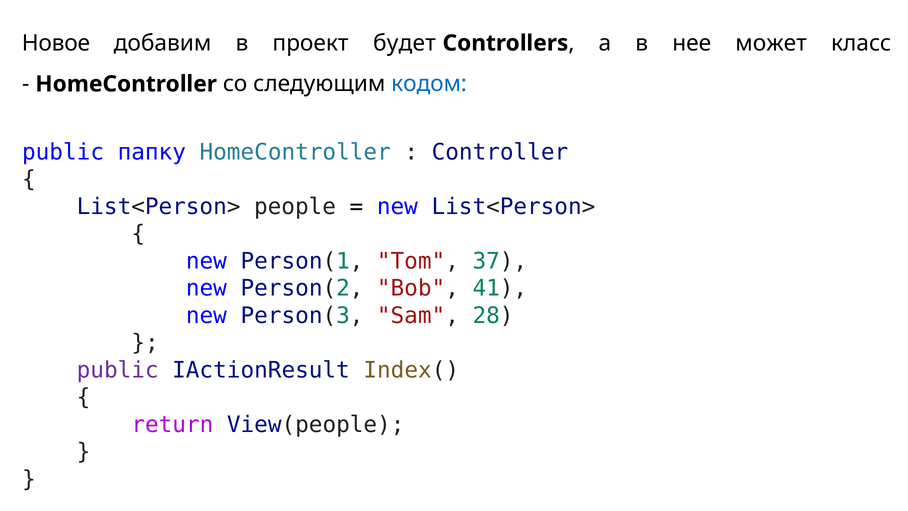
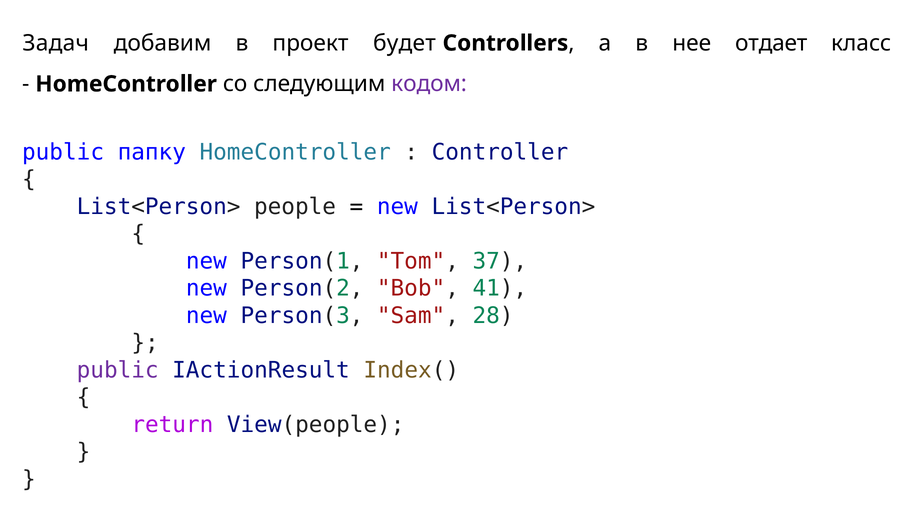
Новое: Новое -> Задач
может: может -> отдает
кодом colour: blue -> purple
